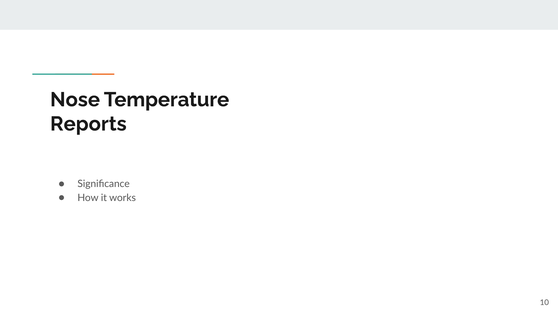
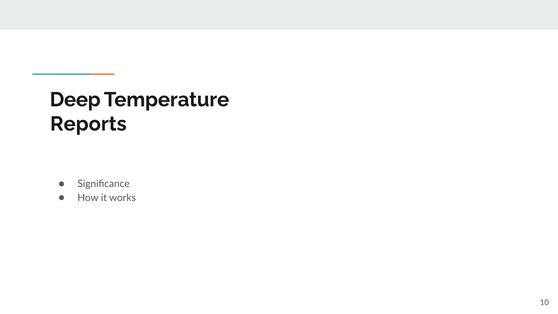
Nose: Nose -> Deep
